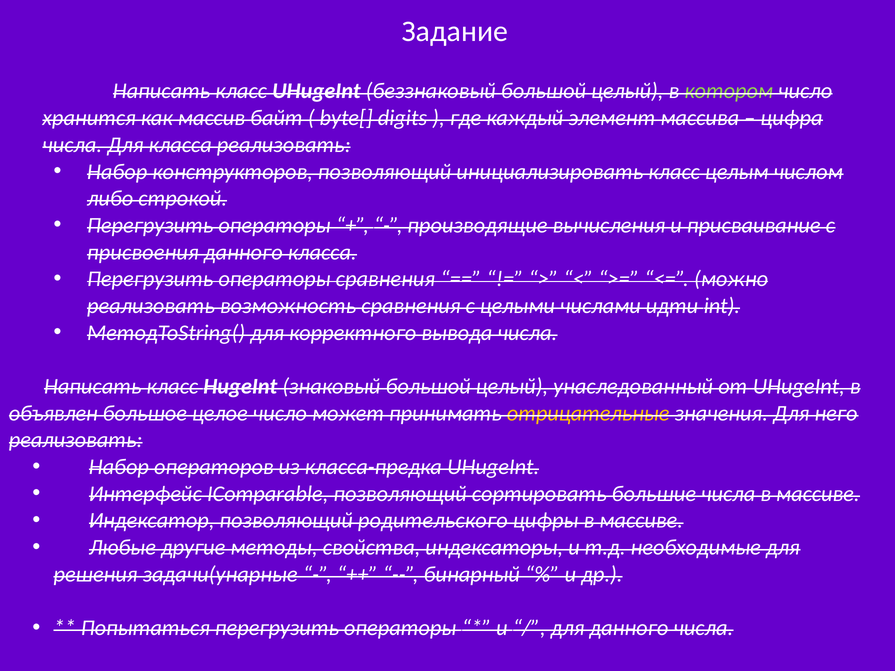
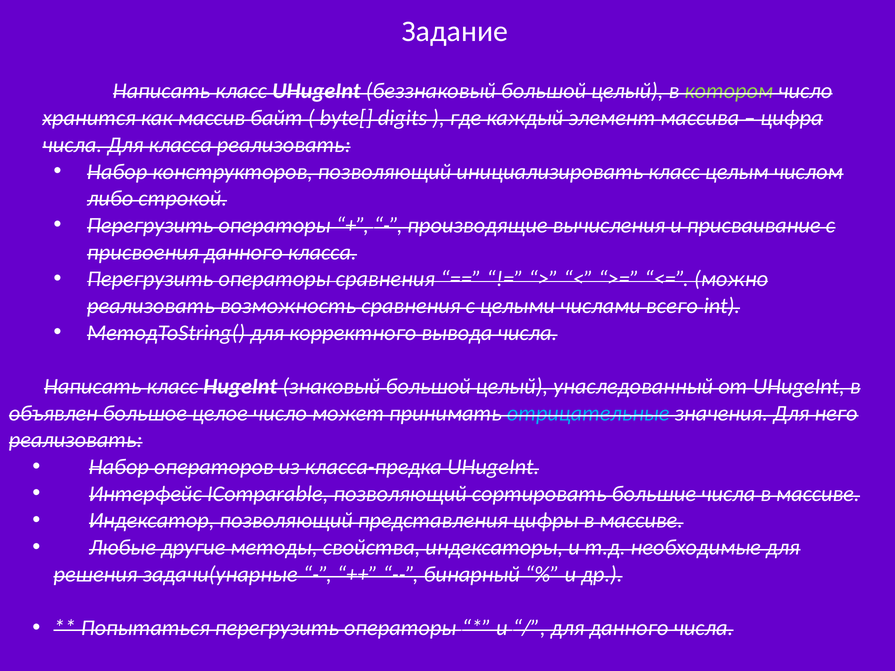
идти: идти -> всего
отрицательные colour: yellow -> light blue
родительского: родительского -> представления
